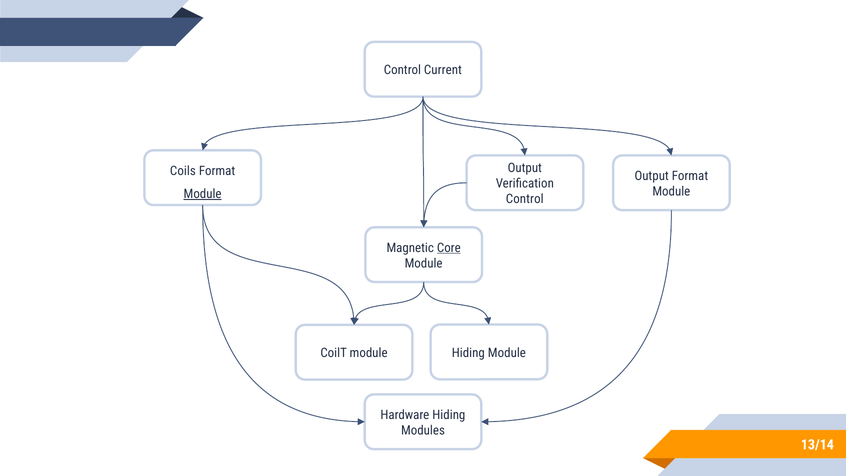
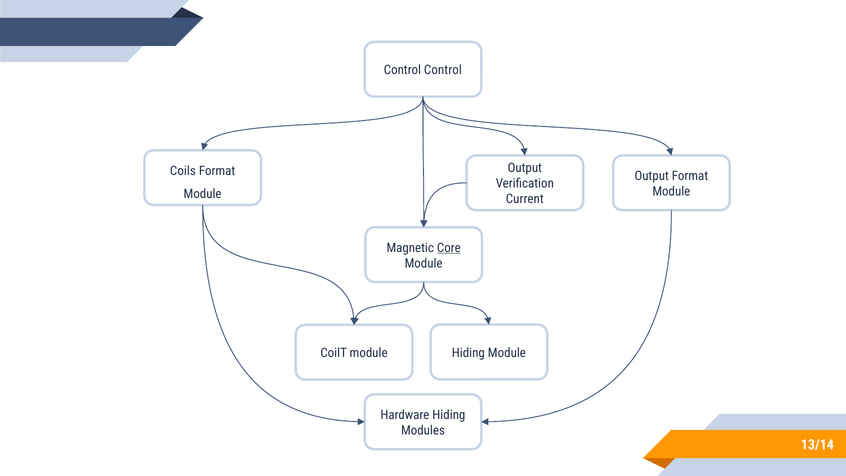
Control Current: Current -> Control
Module at (203, 194) underline: present -> none
Control at (525, 199): Control -> Current
